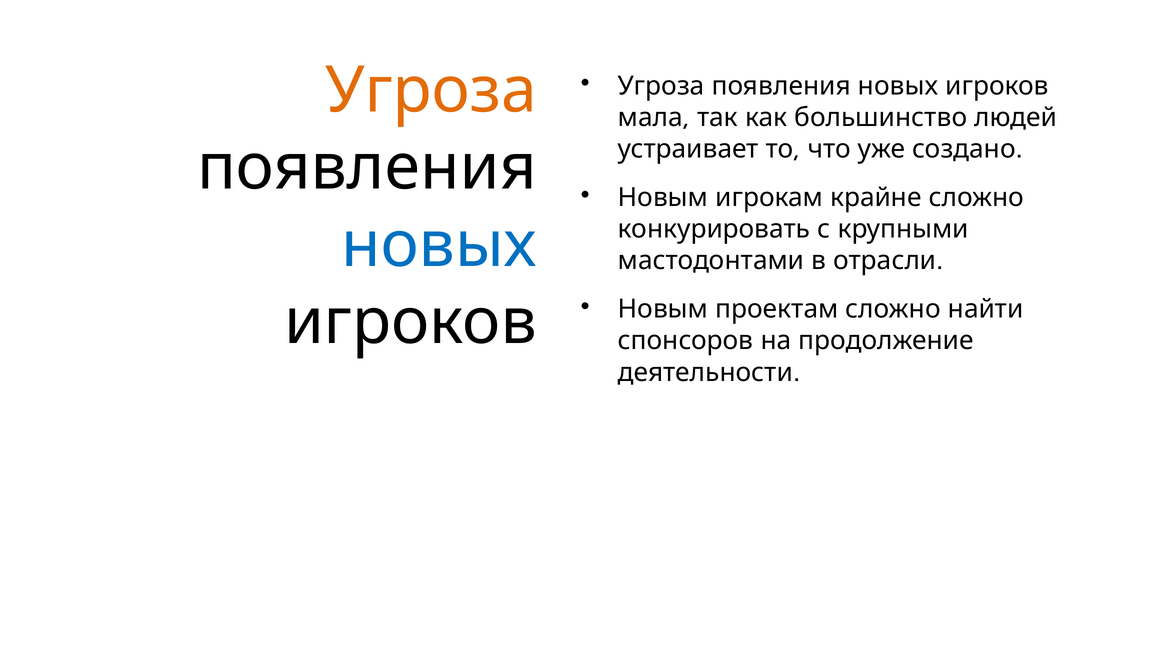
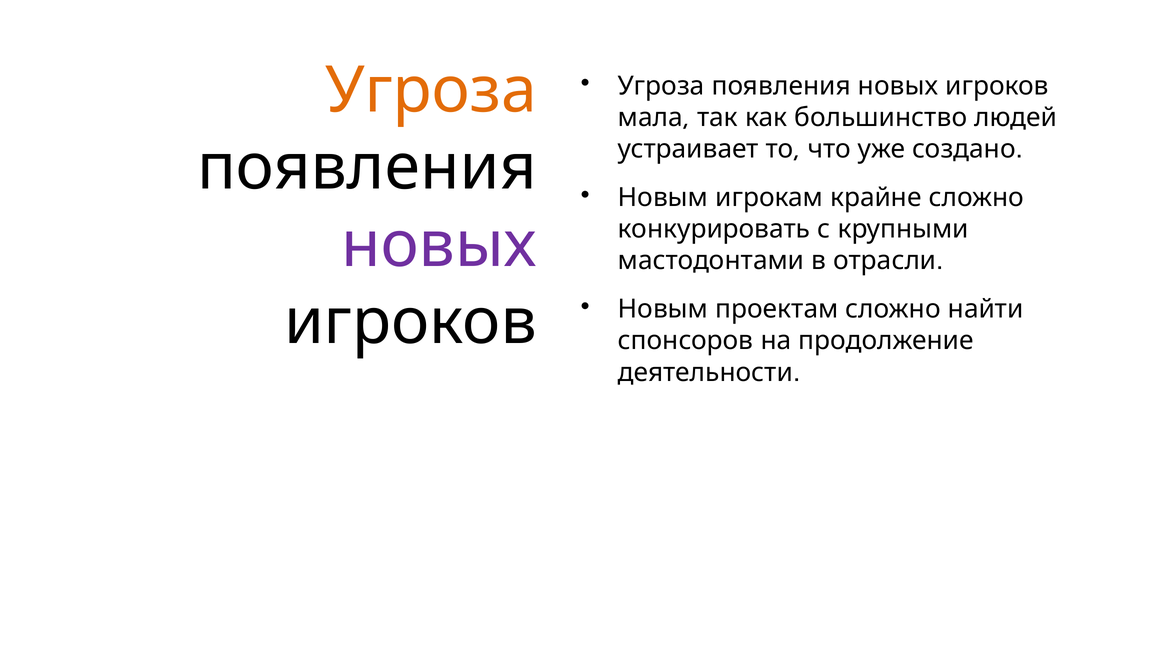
новых at (439, 245) colour: blue -> purple
